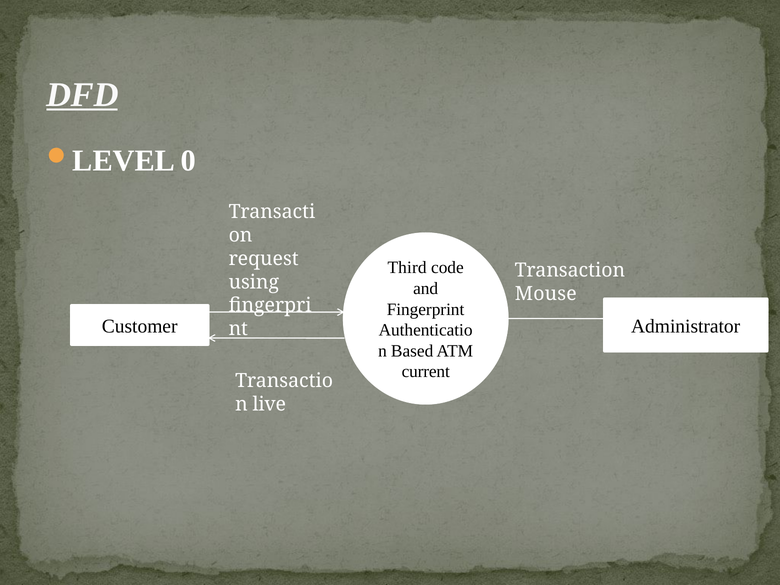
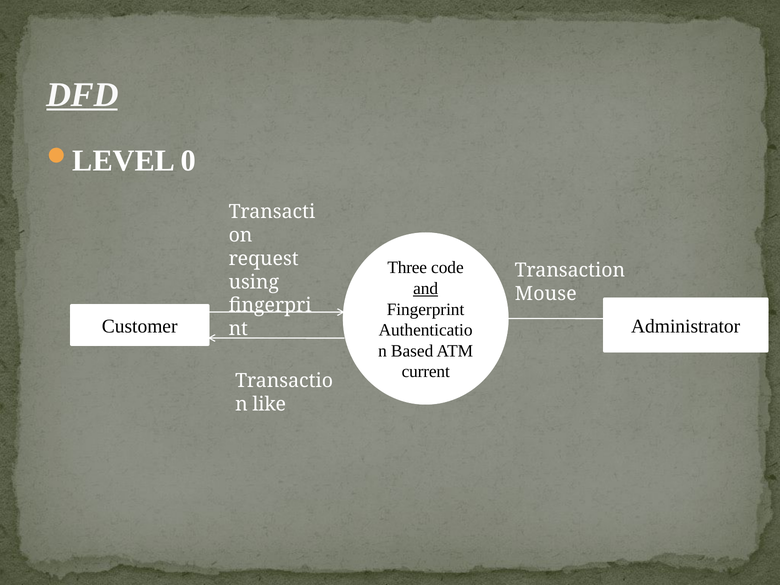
Third: Third -> Three
and underline: none -> present
live: live -> like
